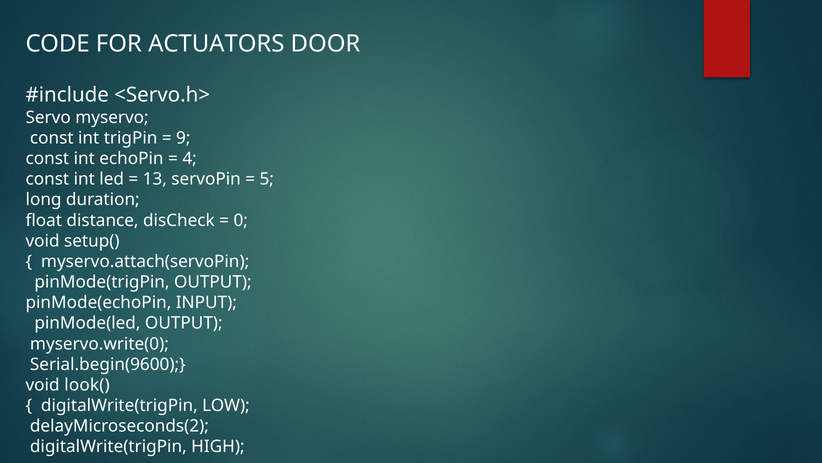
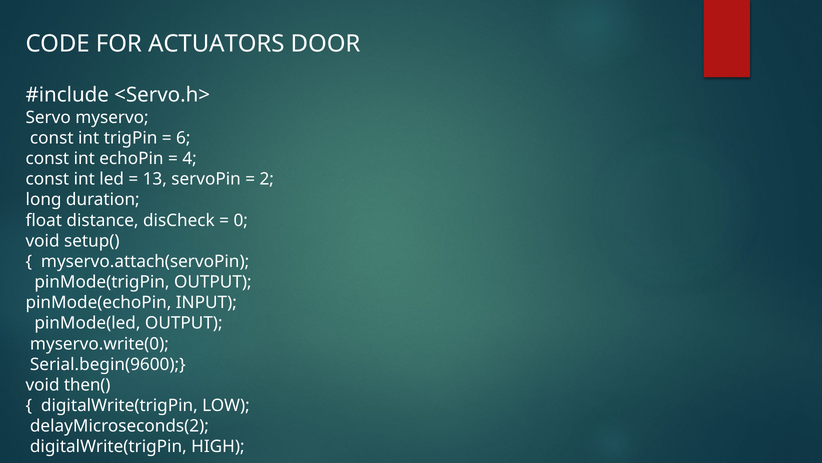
9: 9 -> 6
5: 5 -> 2
look(: look( -> then(
